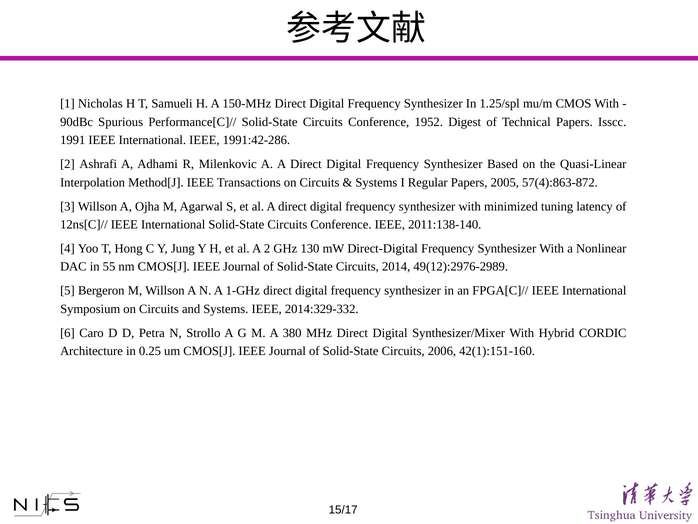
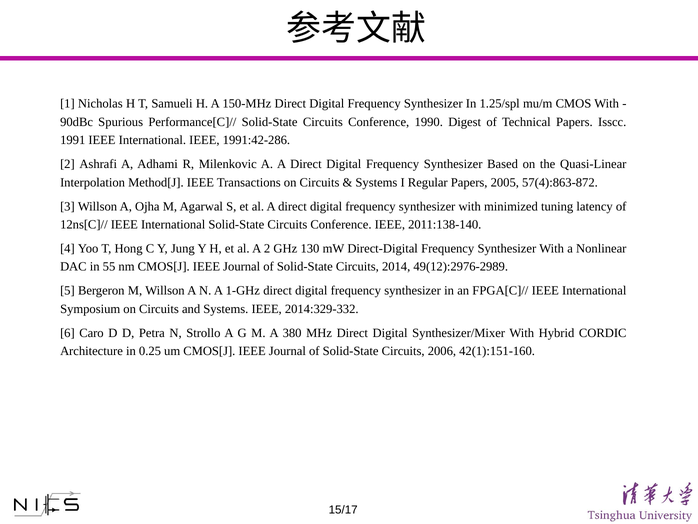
1952: 1952 -> 1990
